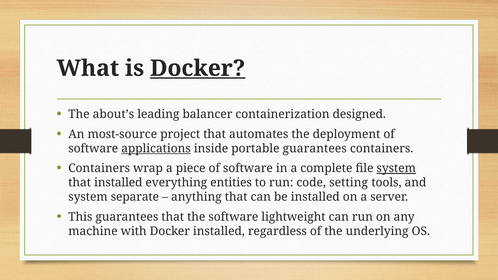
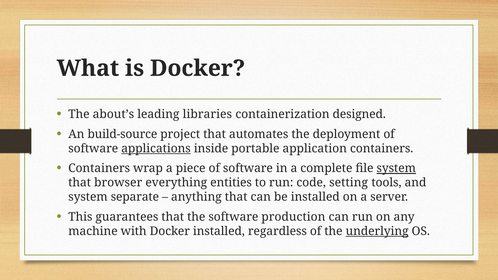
Docker at (198, 68) underline: present -> none
balancer: balancer -> libraries
most-source: most-source -> build-source
portable guarantees: guarantees -> application
that installed: installed -> browser
lightweight: lightweight -> production
underlying underline: none -> present
